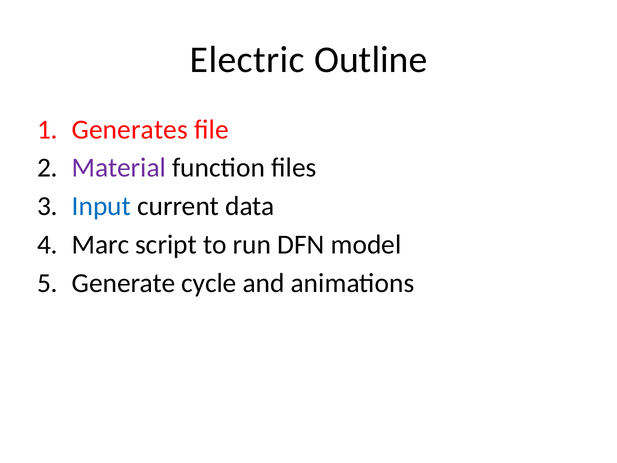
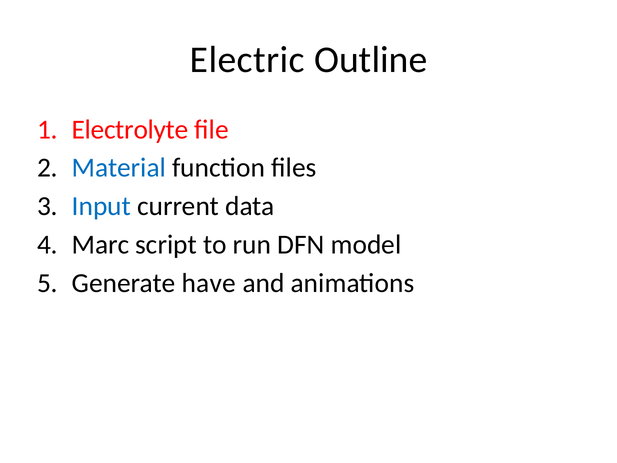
Generates: Generates -> Electrolyte
Material colour: purple -> blue
cycle: cycle -> have
